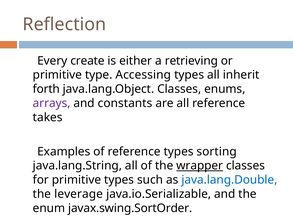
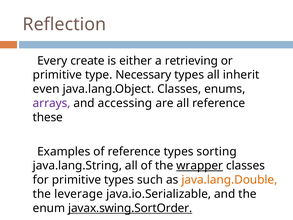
Accessing: Accessing -> Necessary
forth: forth -> even
constants: constants -> accessing
takes: takes -> these
java.lang.Double colour: blue -> orange
javax.swing.SortOrder underline: none -> present
